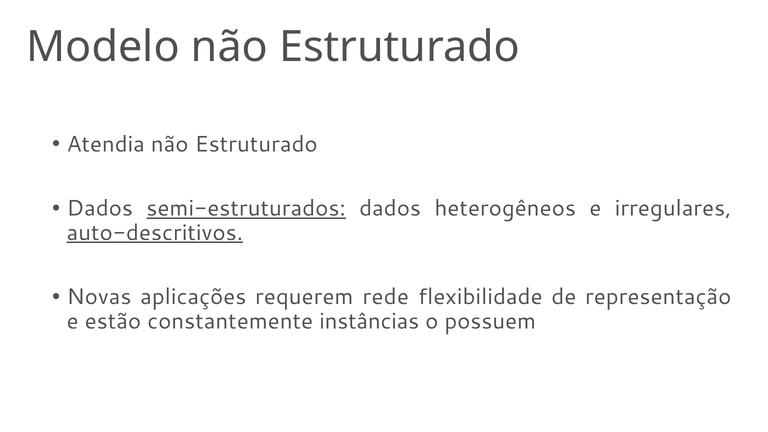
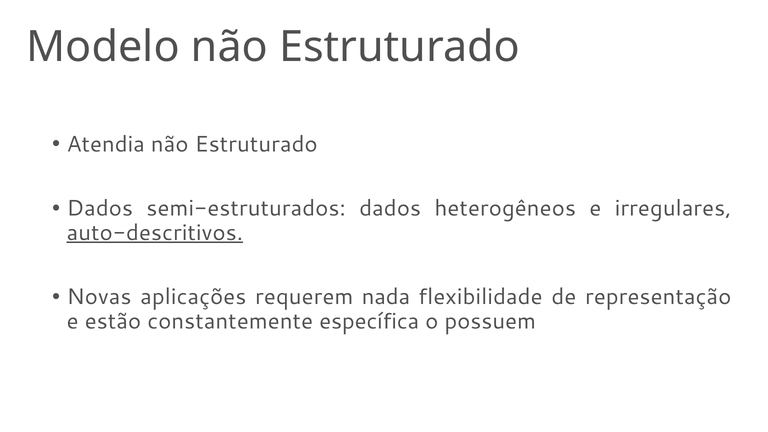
semi-estruturados underline: present -> none
rede: rede -> nada
instâncias: instâncias -> específica
